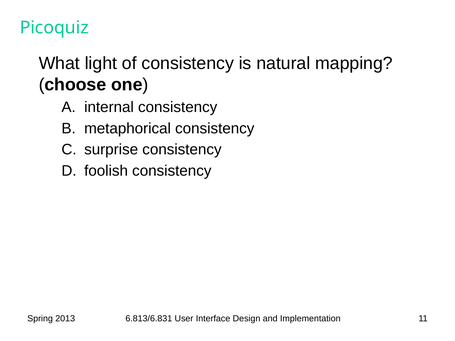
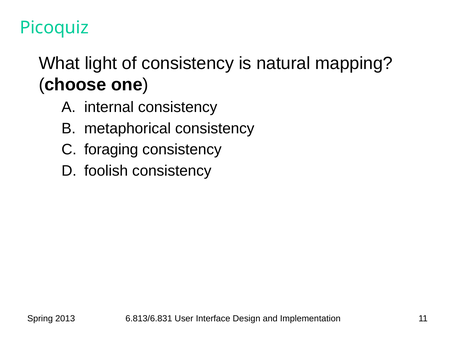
surprise: surprise -> foraging
